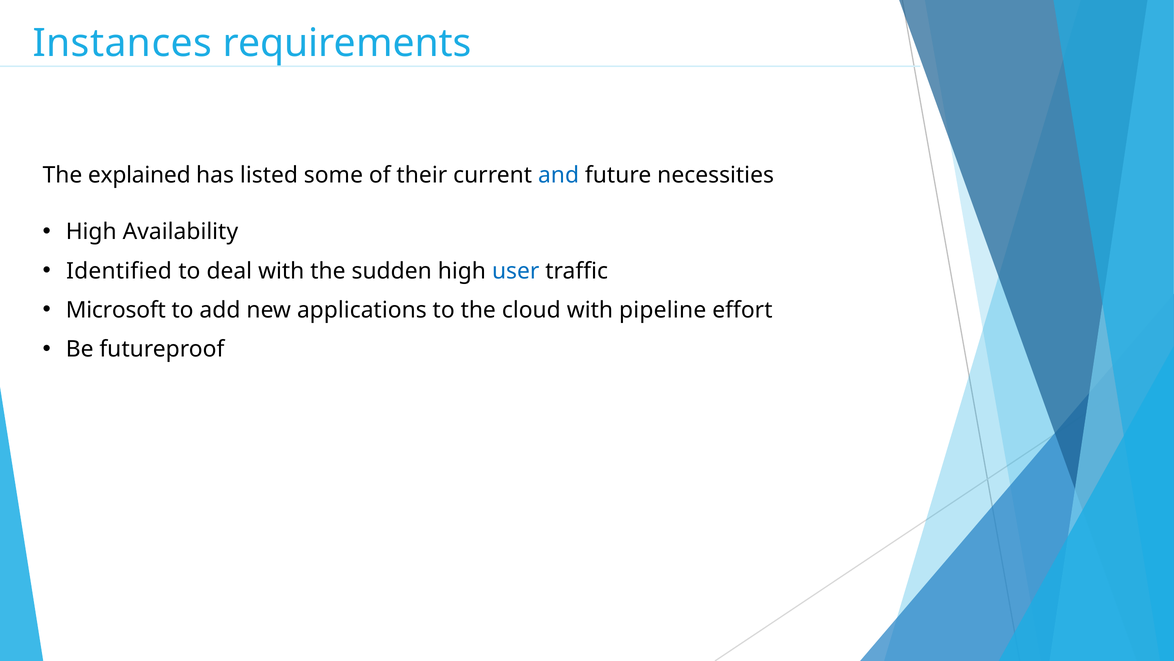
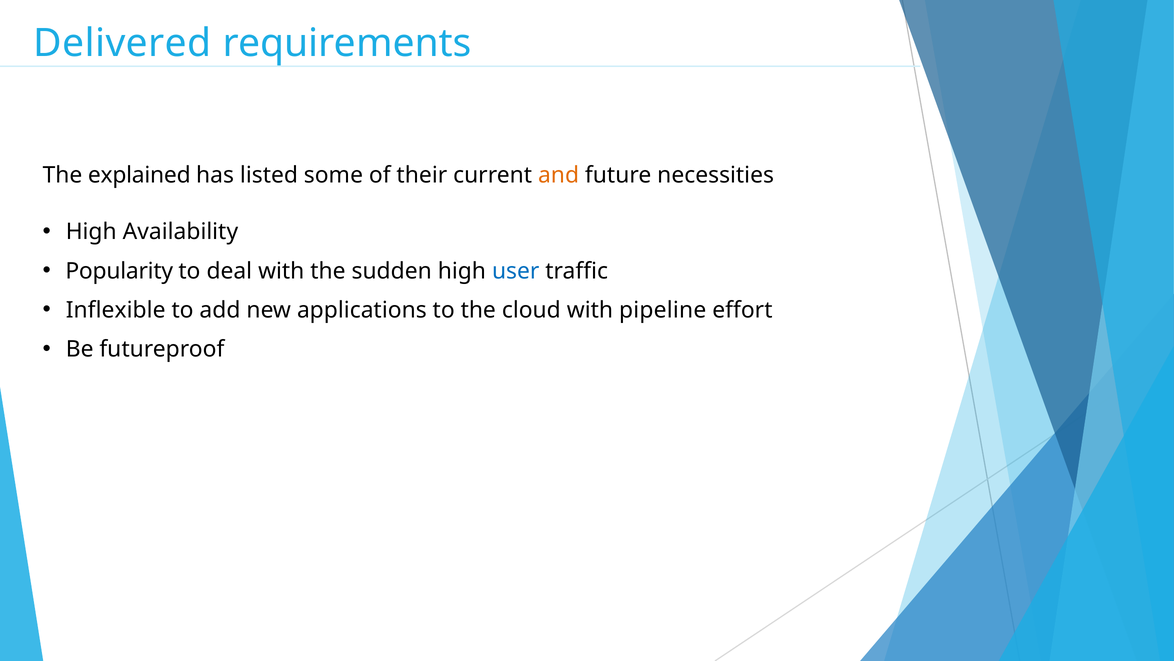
Instances: Instances -> Delivered
and colour: blue -> orange
Identified: Identified -> Popularity
Microsoft: Microsoft -> Inflexible
